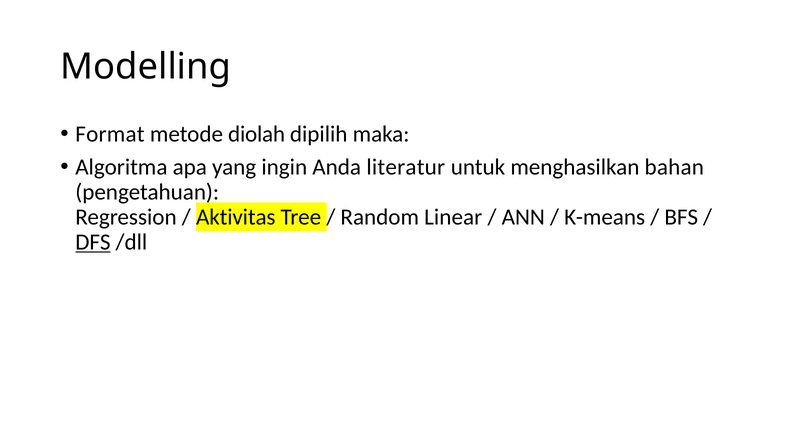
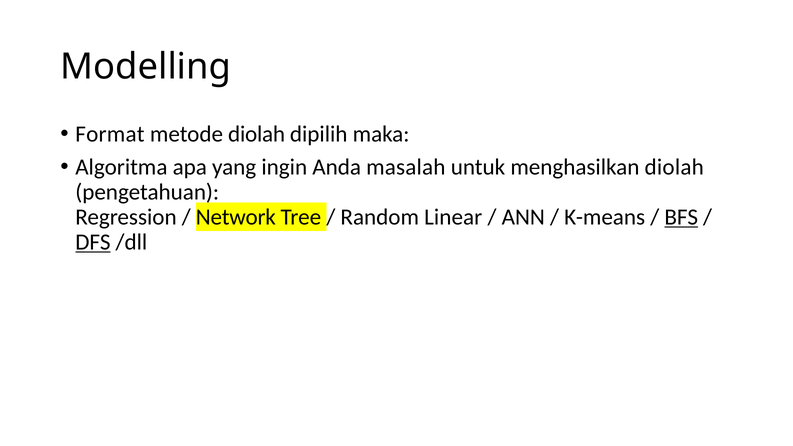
literatur: literatur -> masalah
menghasilkan bahan: bahan -> diolah
Aktivitas: Aktivitas -> Network
BFS underline: none -> present
